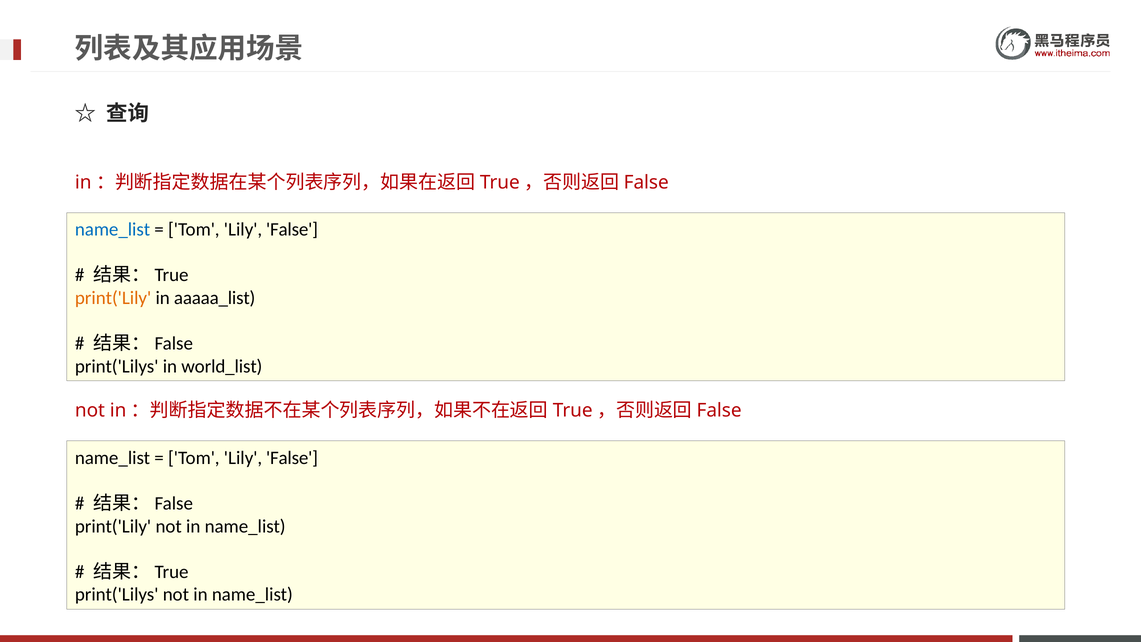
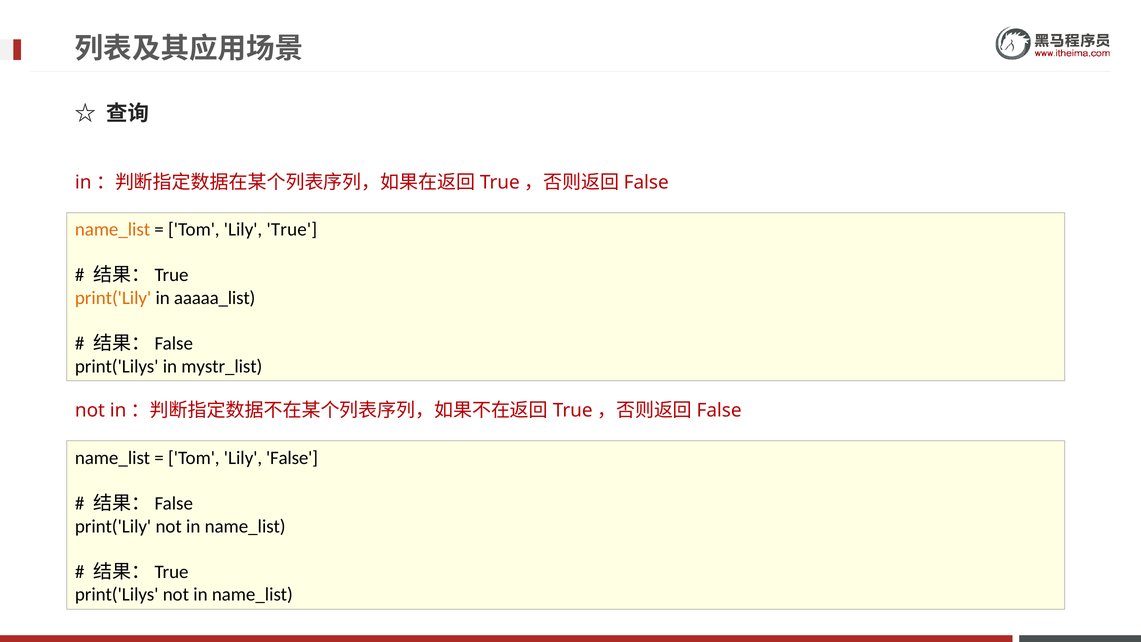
name_list at (113, 229) colour: blue -> orange
False at (292, 229): False -> True
world_list: world_list -> mystr_list
